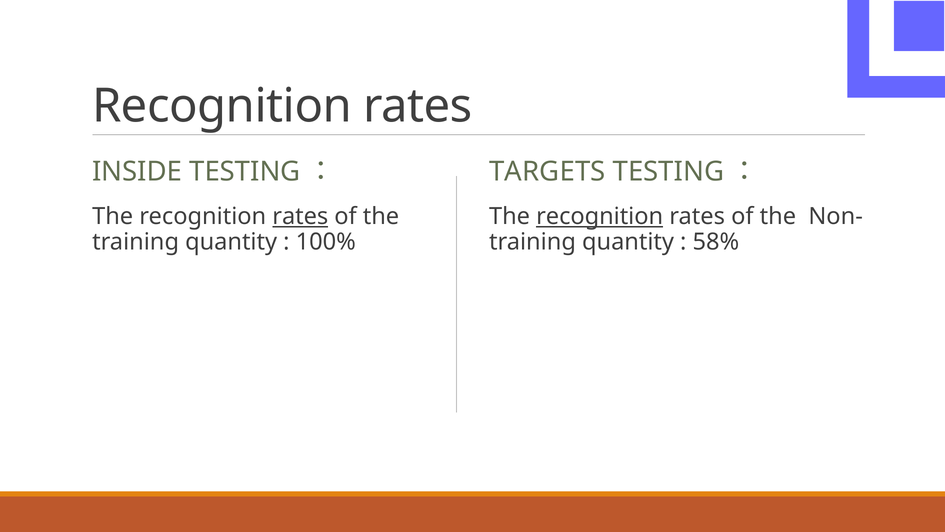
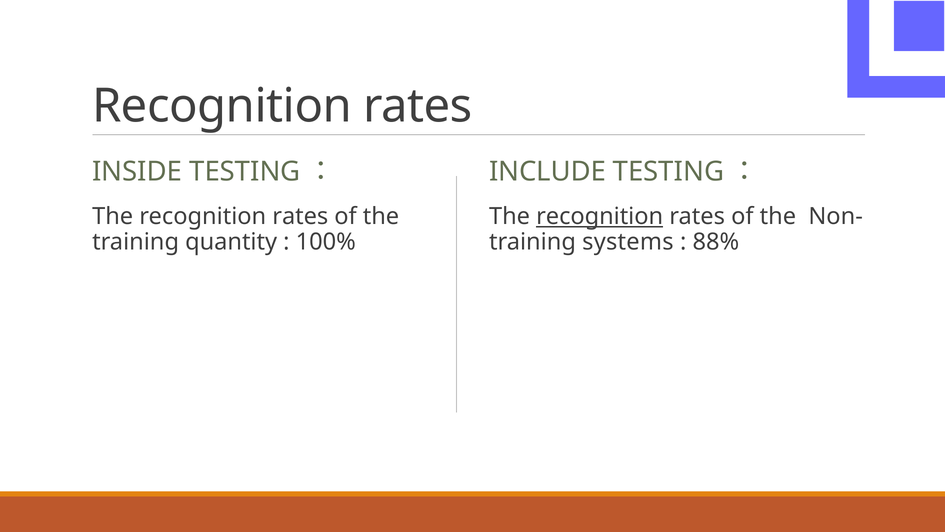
TARGETS: TARGETS -> INCLUDE
rates at (300, 216) underline: present -> none
quantity at (628, 242): quantity -> systems
58%: 58% -> 88%
